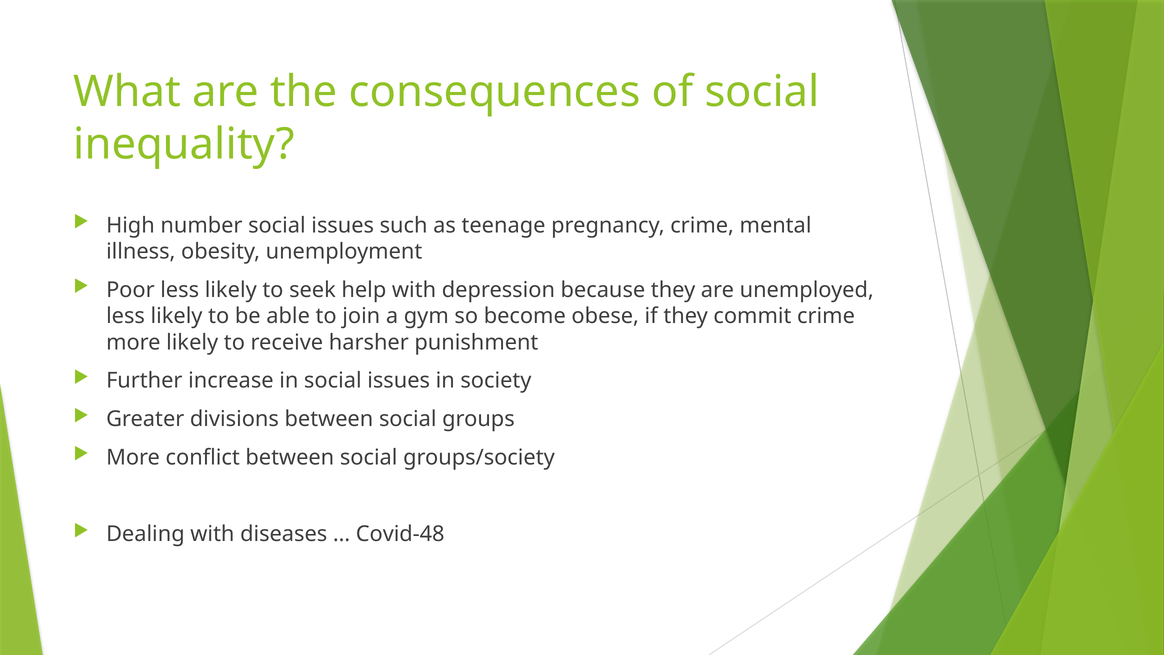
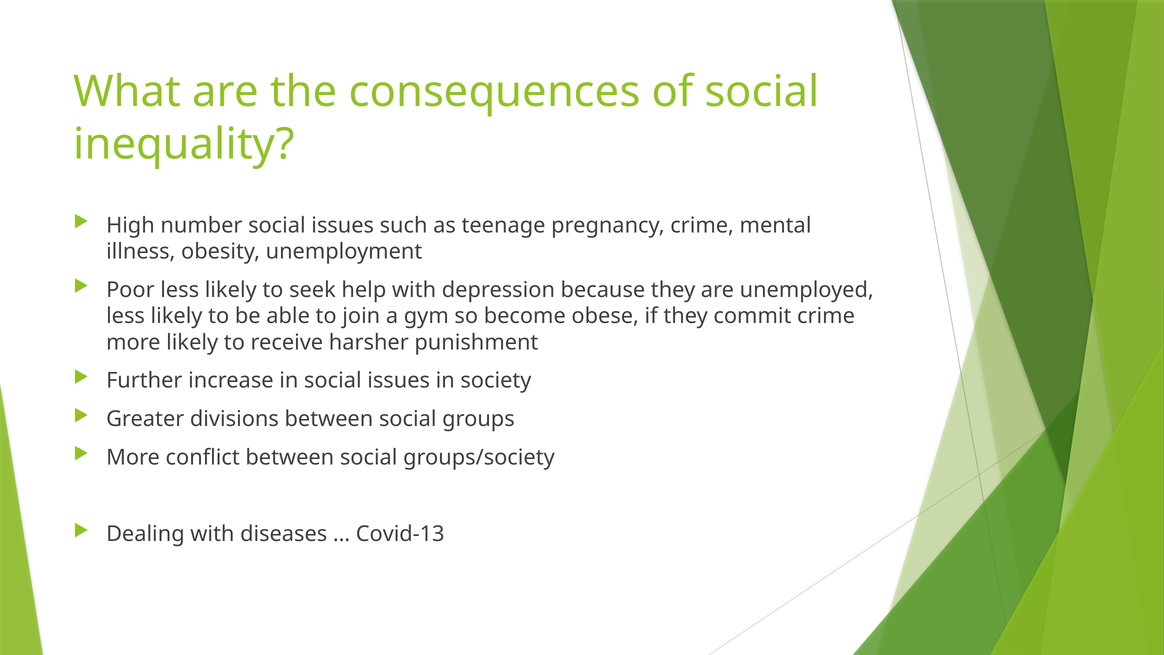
Covid-48: Covid-48 -> Covid-13
